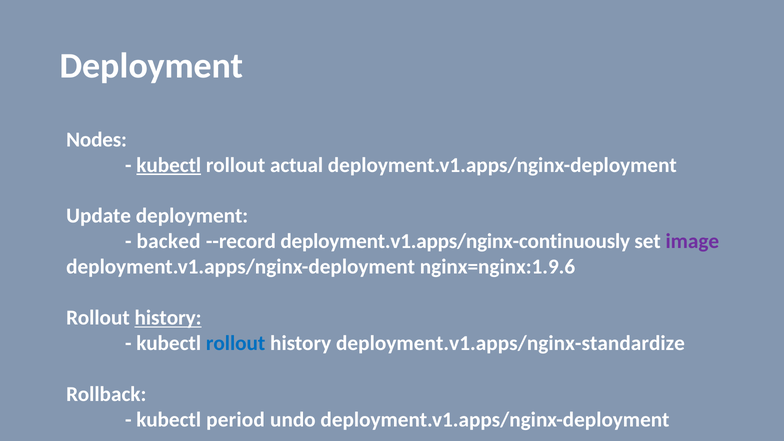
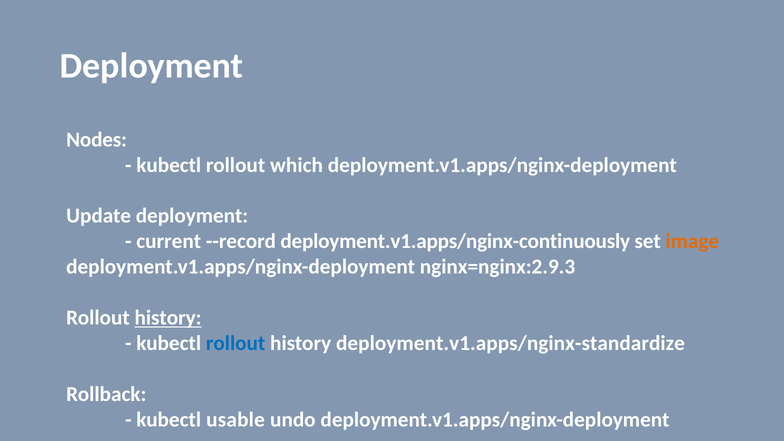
kubectl at (169, 165) underline: present -> none
actual: actual -> which
backed: backed -> current
image colour: purple -> orange
nginx=nginx:1.9.6: nginx=nginx:1.9.6 -> nginx=nginx:2.9.3
period: period -> usable
